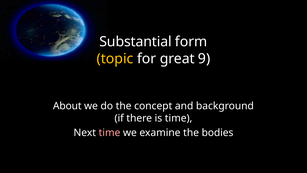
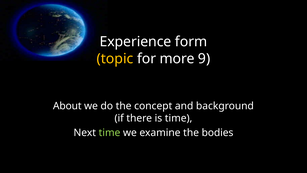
Substantial: Substantial -> Experience
great: great -> more
time at (110, 132) colour: pink -> light green
